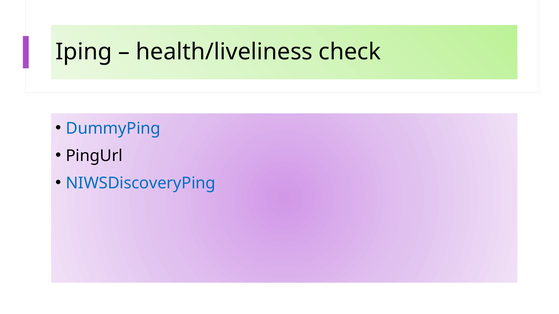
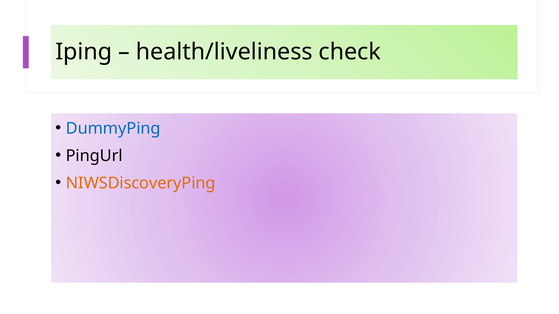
NIWSDiscoveryPing colour: blue -> orange
